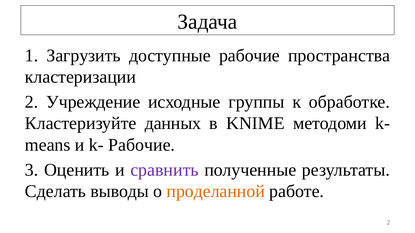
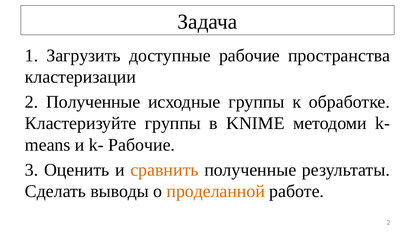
2 Учреждение: Учреждение -> Полученные
Кластеризуйте данных: данных -> группы
сравнить colour: purple -> orange
